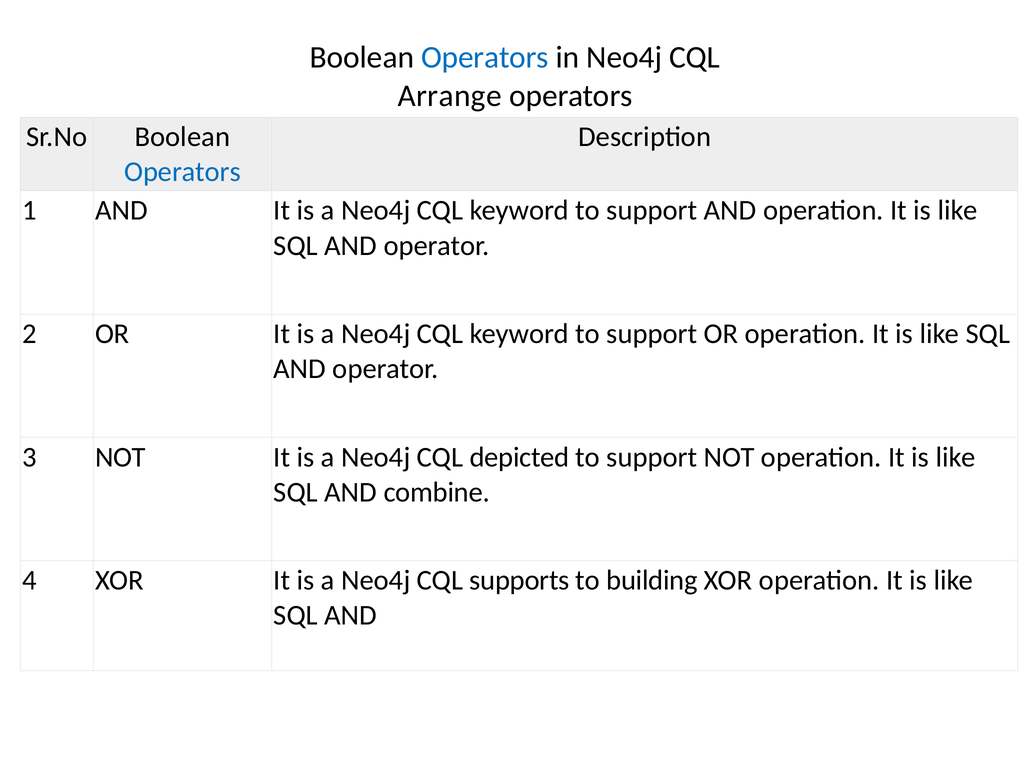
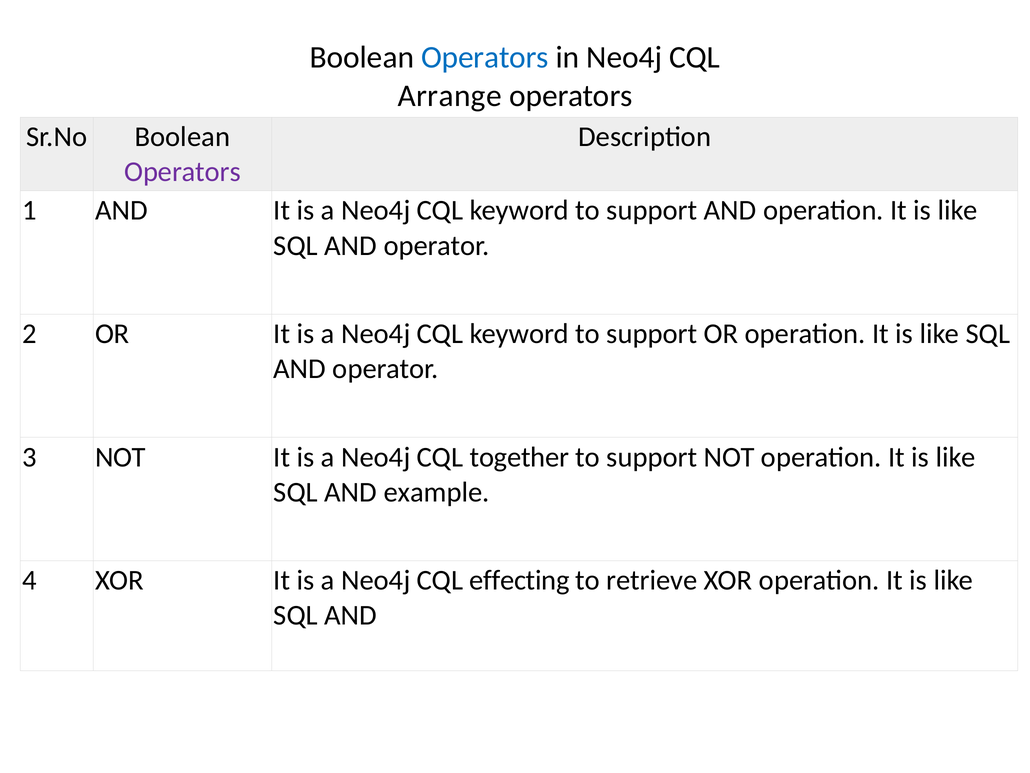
Operators at (183, 172) colour: blue -> purple
depicted: depicted -> together
combine: combine -> example
supports: supports -> effecting
building: building -> retrieve
